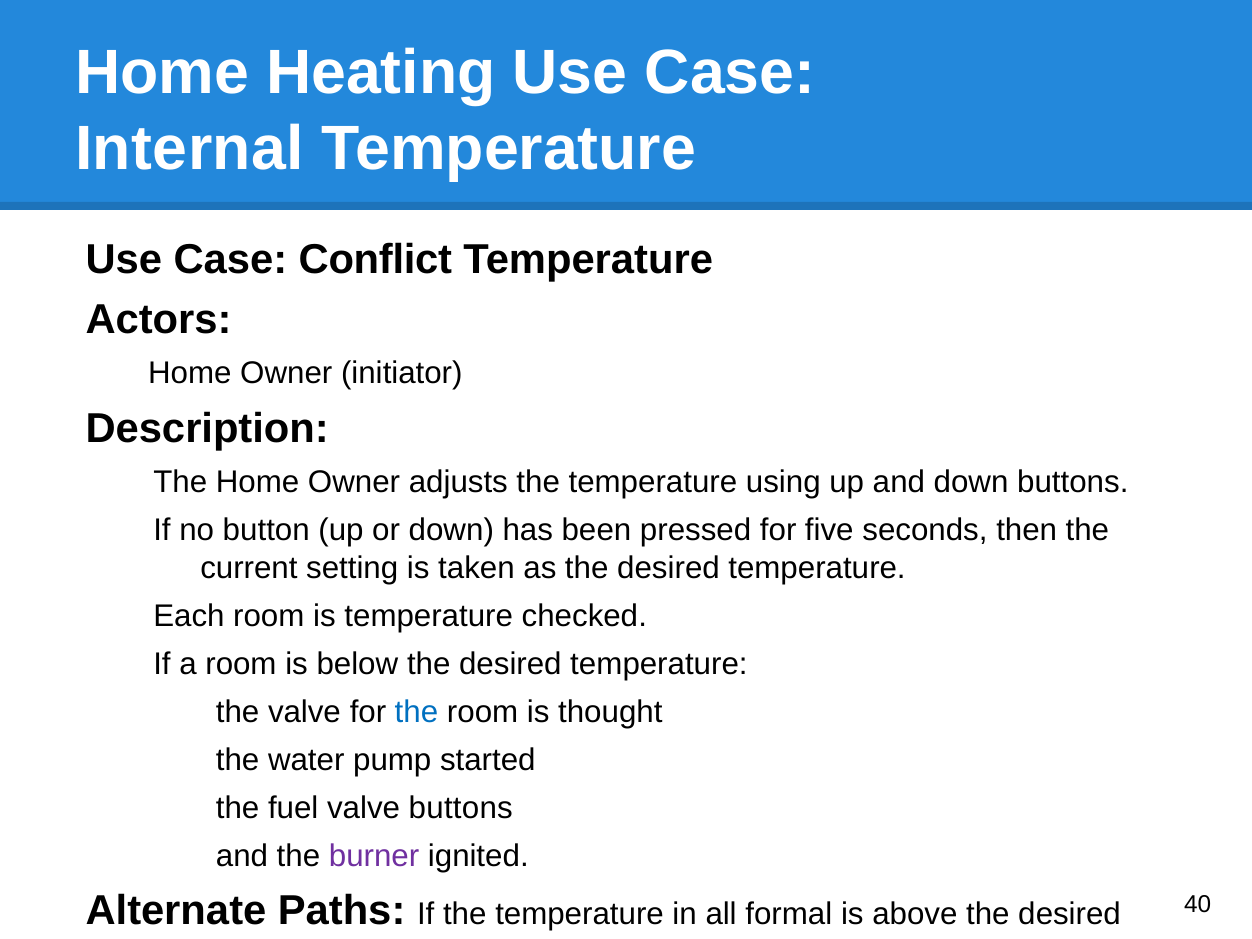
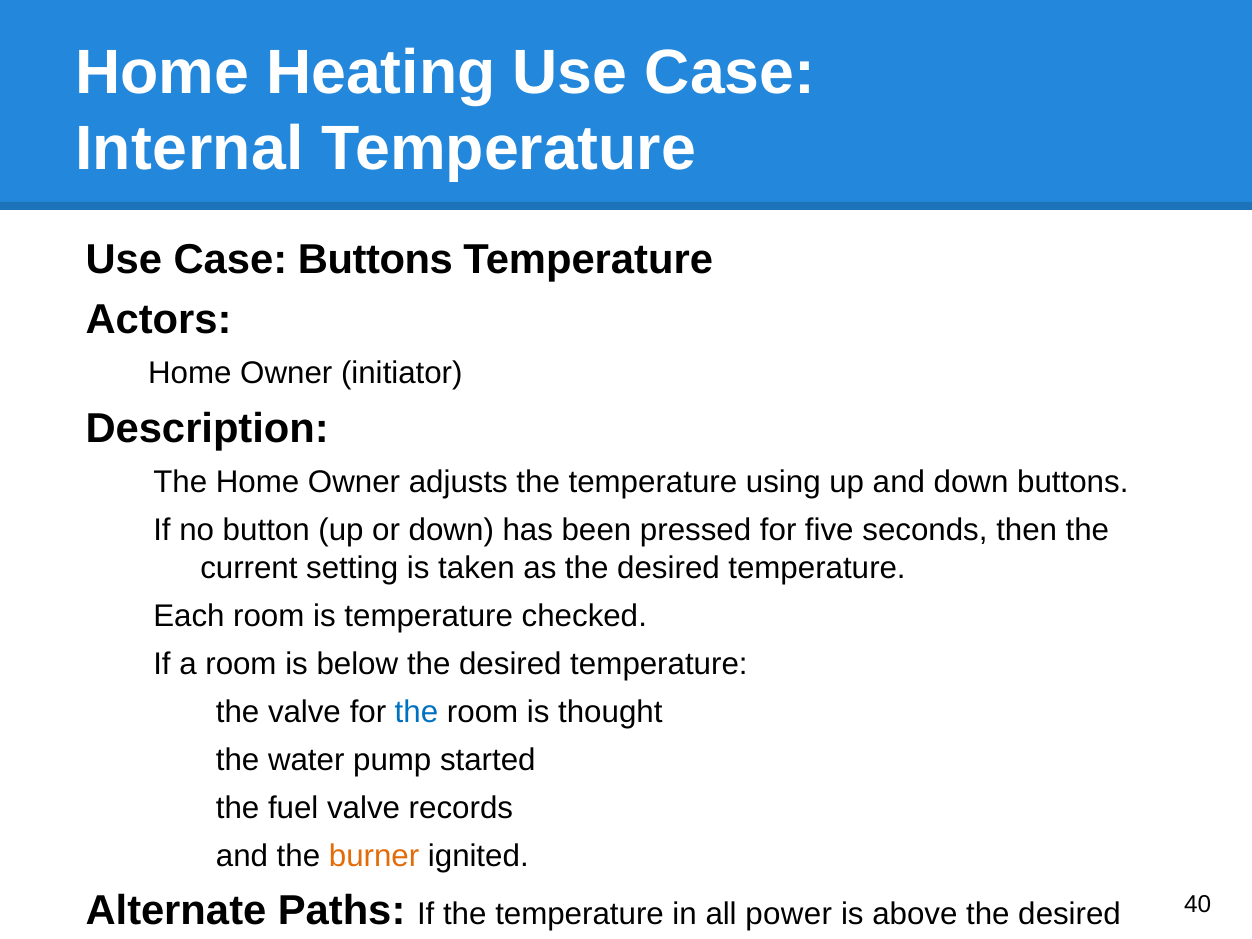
Case Conflict: Conflict -> Buttons
valve buttons: buttons -> records
burner colour: purple -> orange
formal: formal -> power
